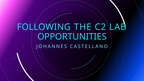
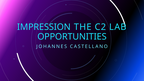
FOLLOWING: FOLLOWING -> IMPRESSION
